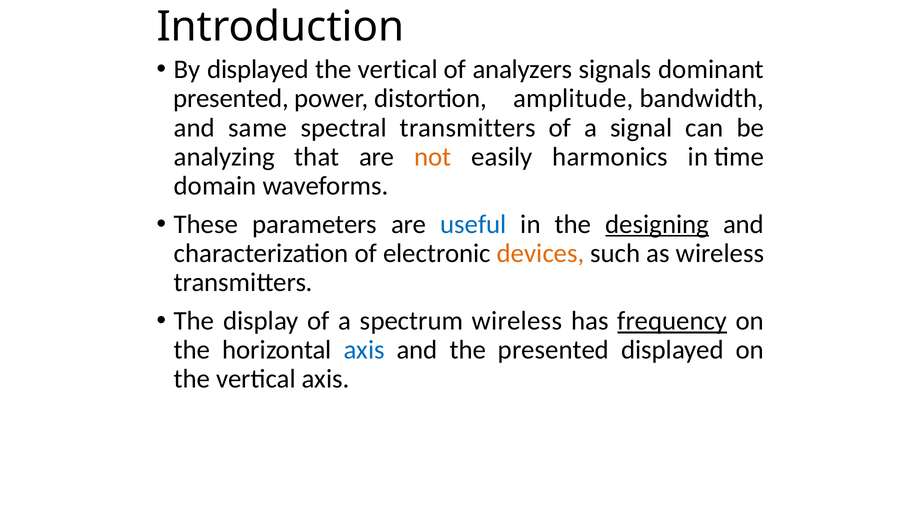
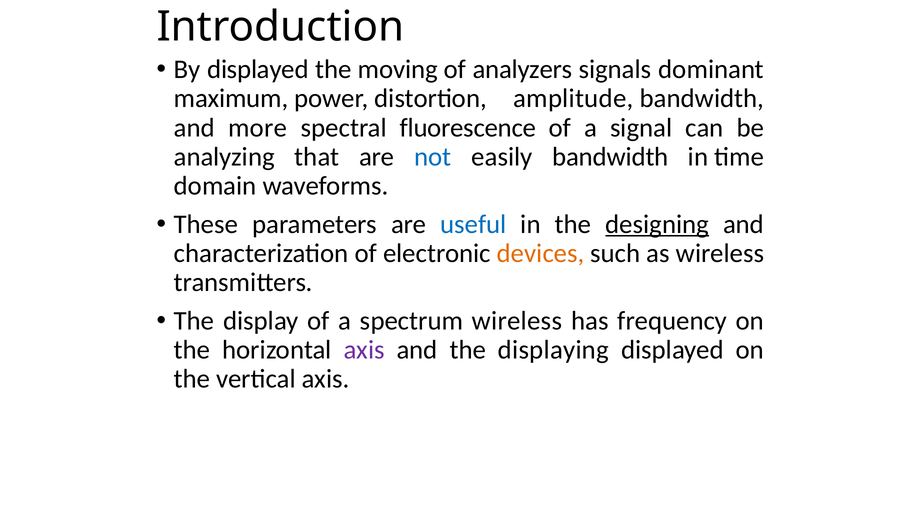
vertical at (398, 70): vertical -> moving
presented at (231, 99): presented -> maximum
same: same -> more
spectral transmitters: transmitters -> fluorescence
not colour: orange -> blue
easily harmonics: harmonics -> bandwidth
frequency underline: present -> none
axis at (364, 350) colour: blue -> purple
the presented: presented -> displaying
